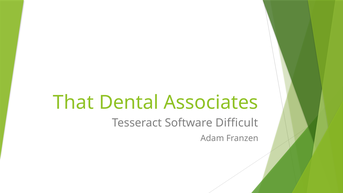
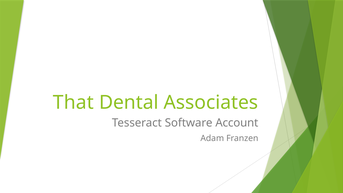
Difficult: Difficult -> Account
